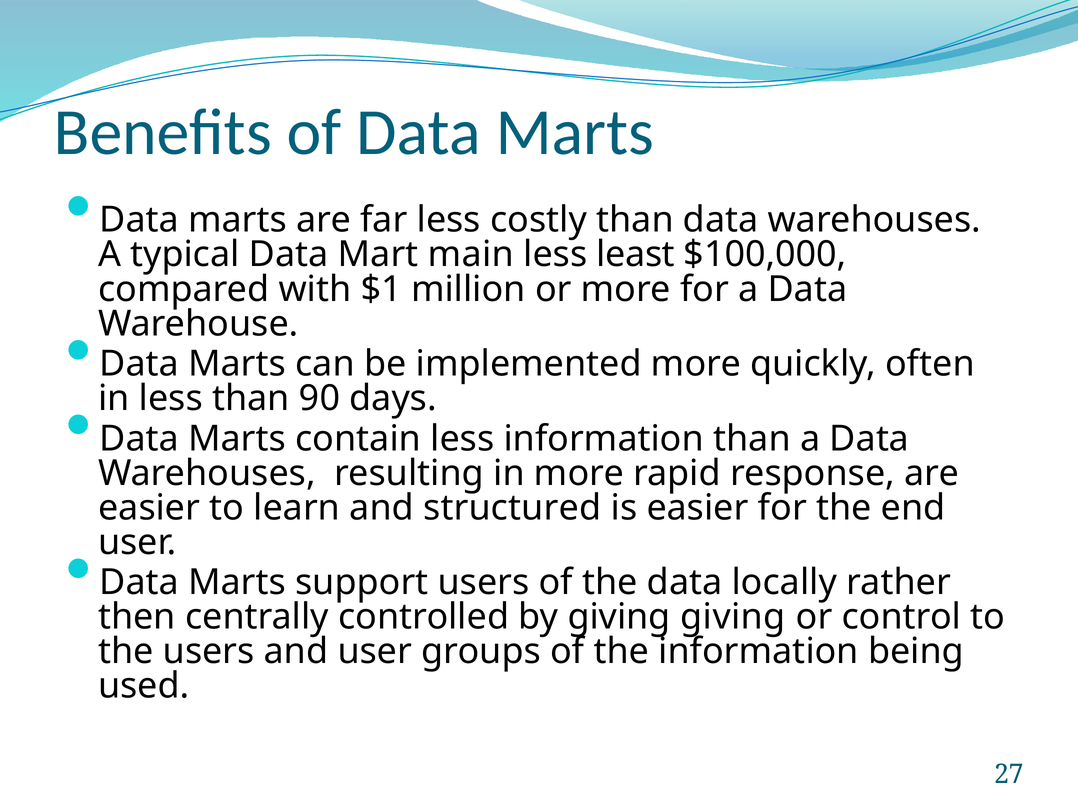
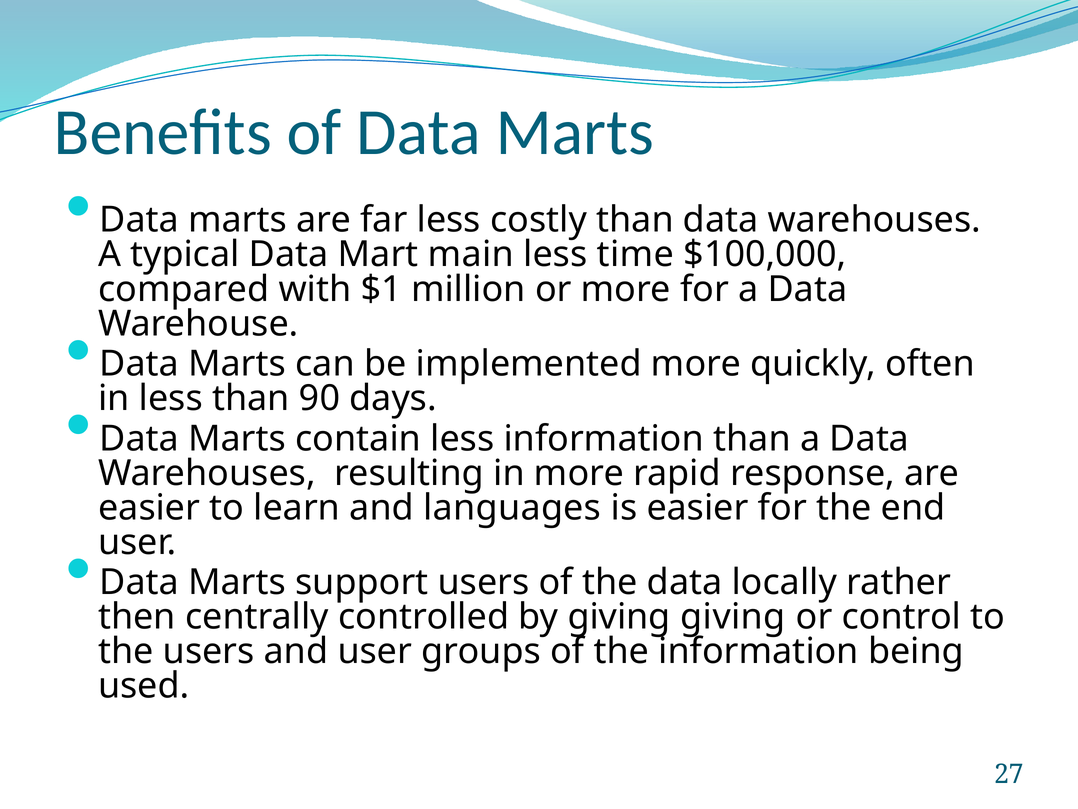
least: least -> time
structured: structured -> languages
